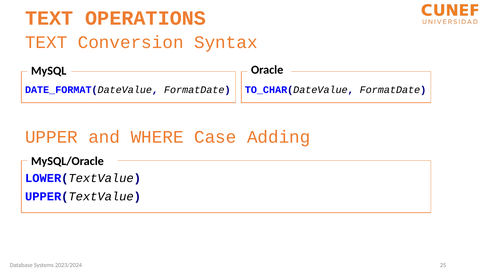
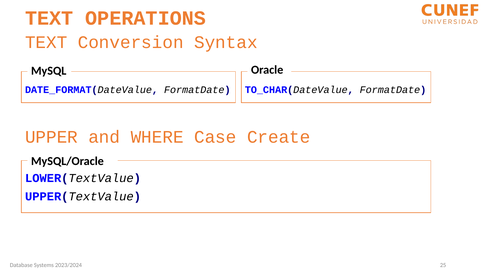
Adding: Adding -> Create
